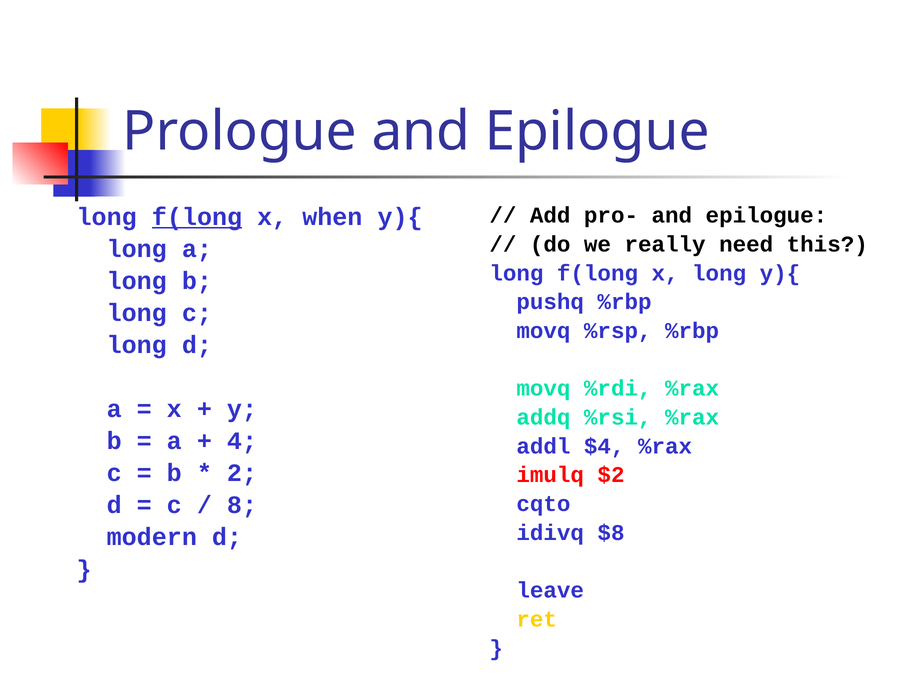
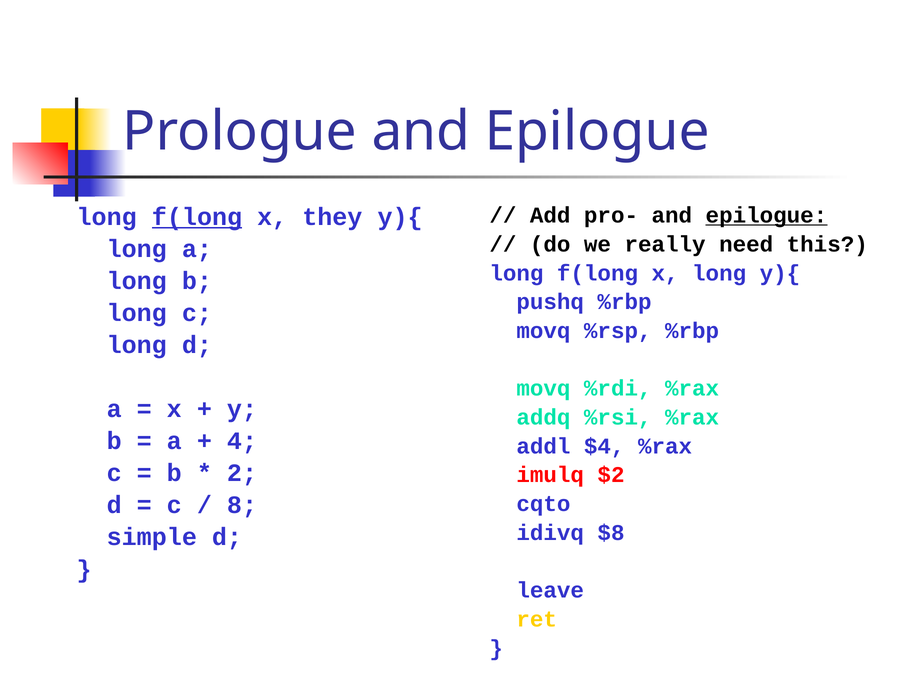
epilogue at (766, 215) underline: none -> present
when: when -> they
modern: modern -> simple
